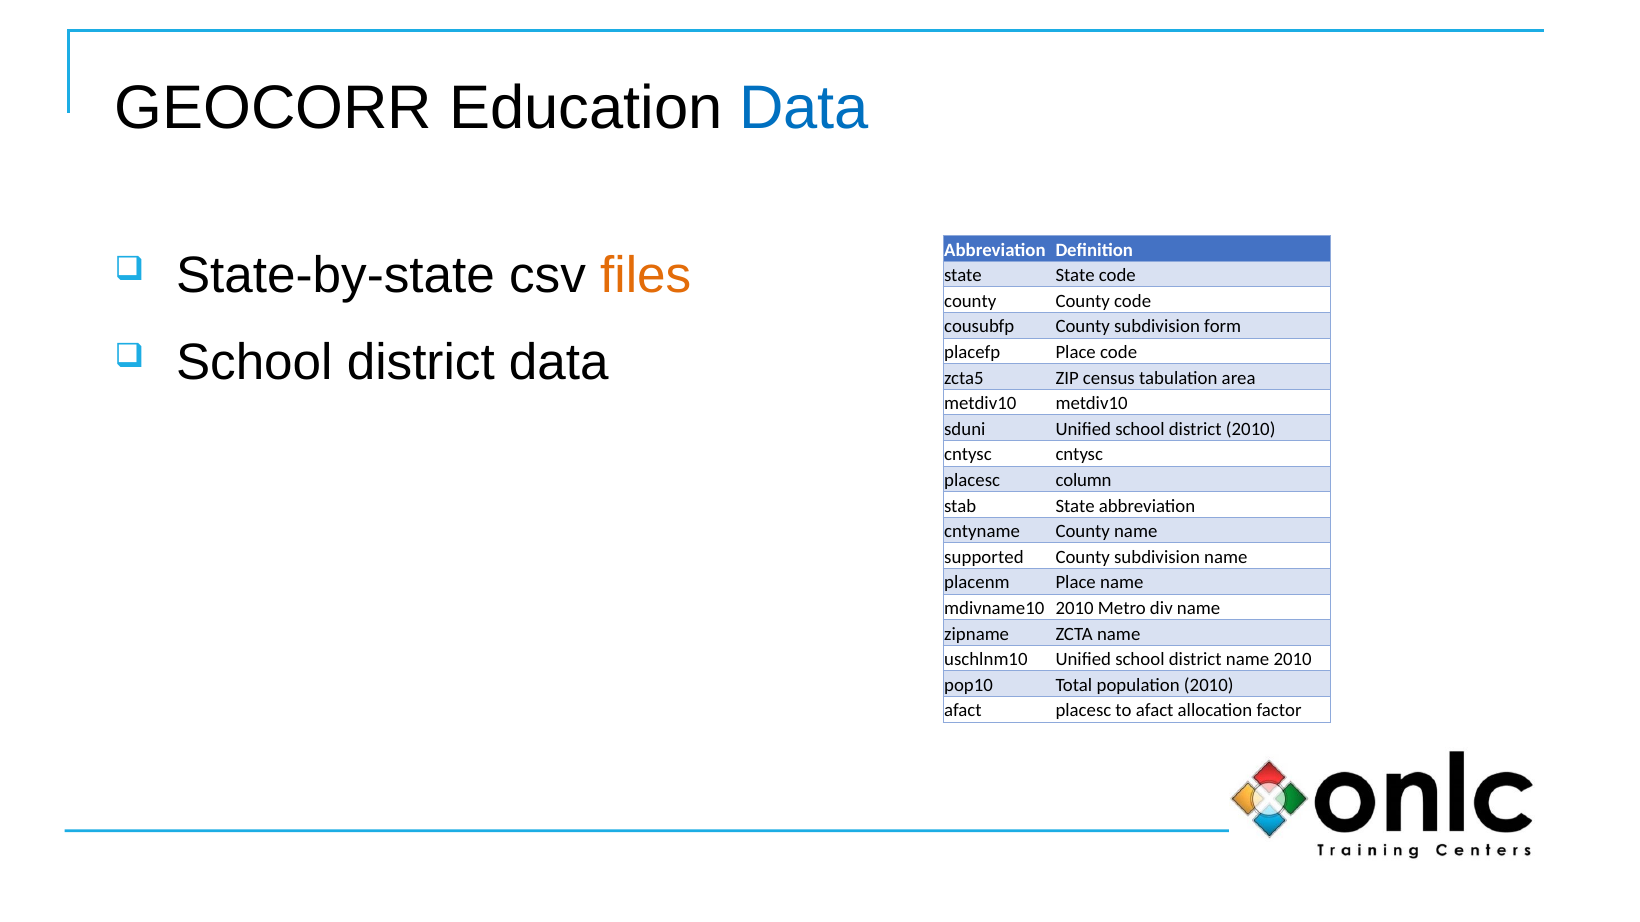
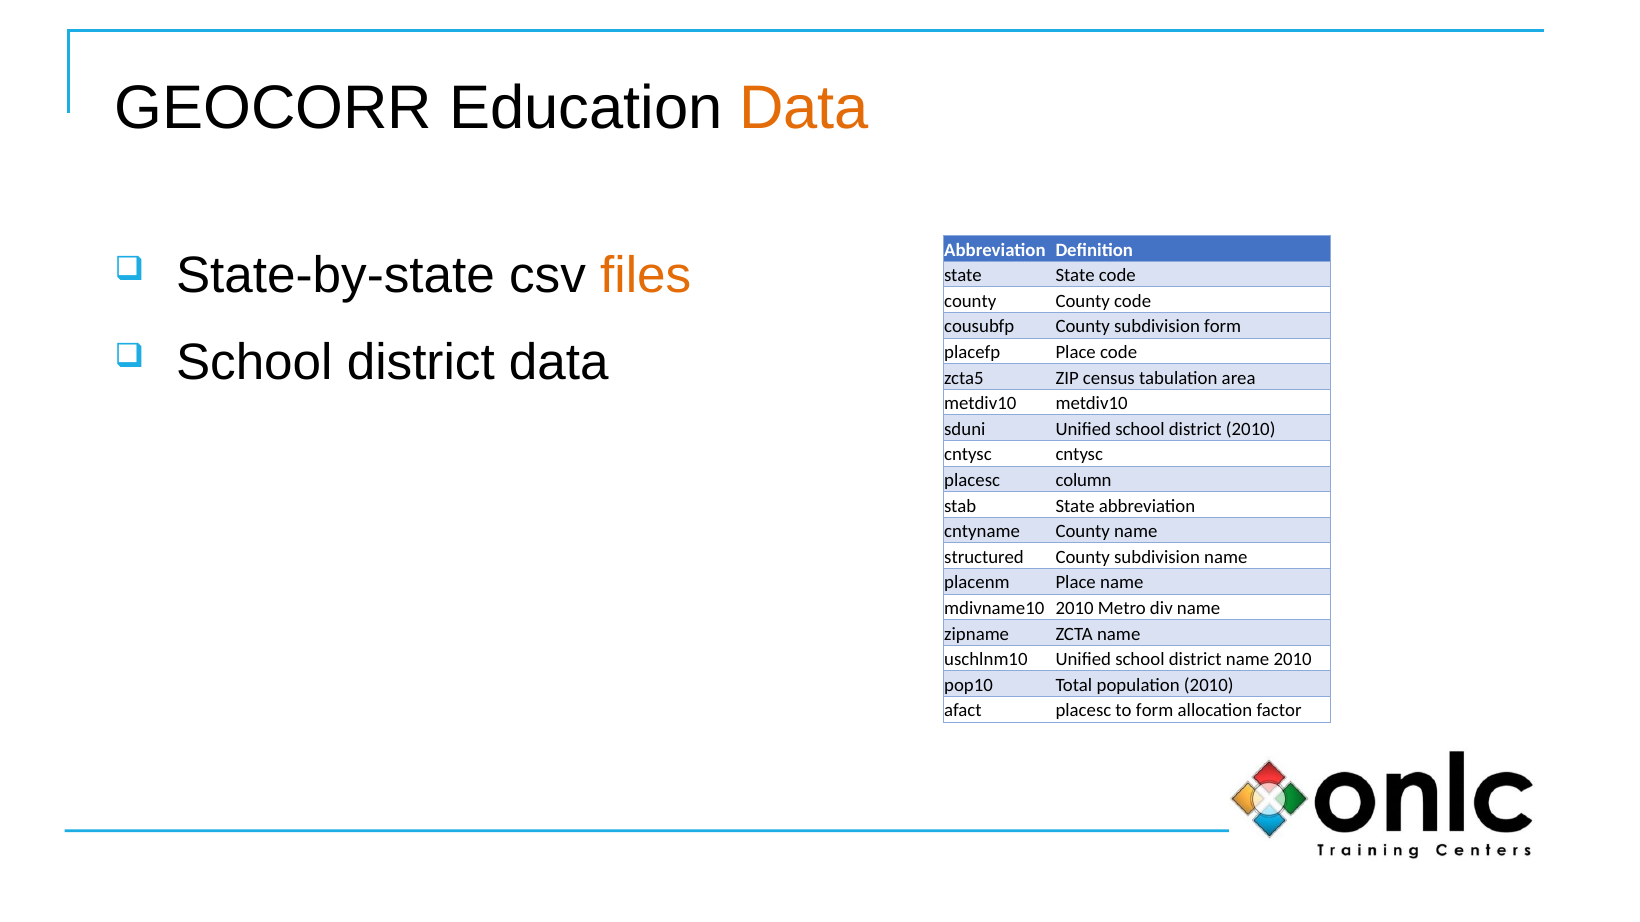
Data at (804, 109) colour: blue -> orange
supported: supported -> structured
to afact: afact -> form
